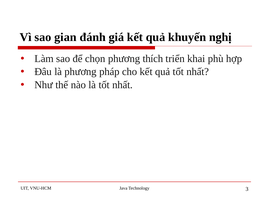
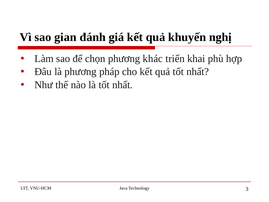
thích: thích -> khác
